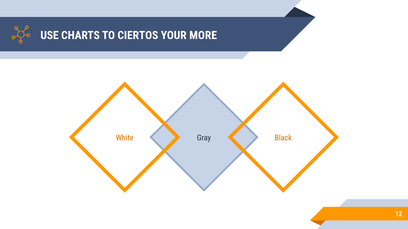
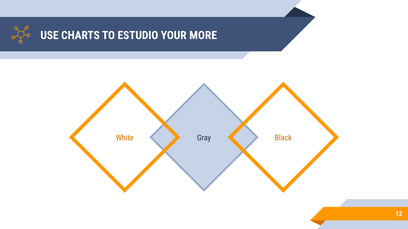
CIERTOS: CIERTOS -> ESTUDIO
